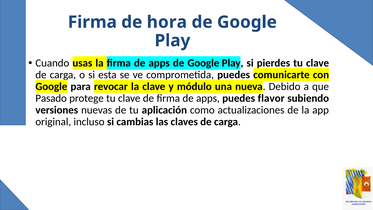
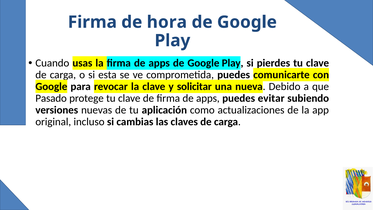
módulo: módulo -> solicitar
flavor: flavor -> evitar
